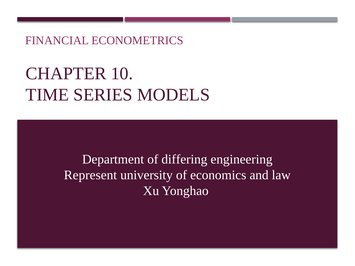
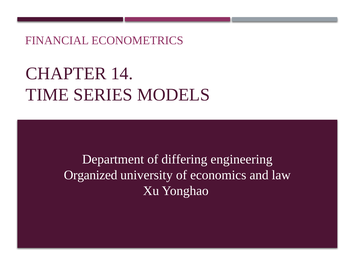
10: 10 -> 14
Represent: Represent -> Organized
